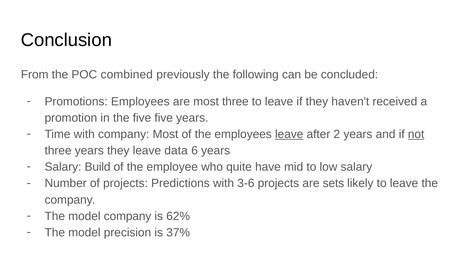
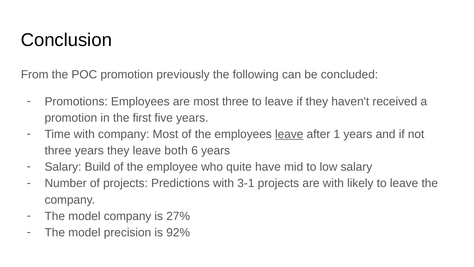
POC combined: combined -> promotion
the five: five -> first
2: 2 -> 1
not underline: present -> none
data: data -> both
3-6: 3-6 -> 3-1
are sets: sets -> with
62%: 62% -> 27%
37%: 37% -> 92%
